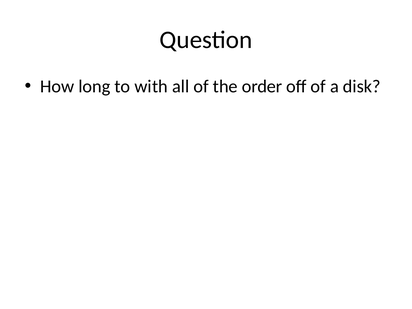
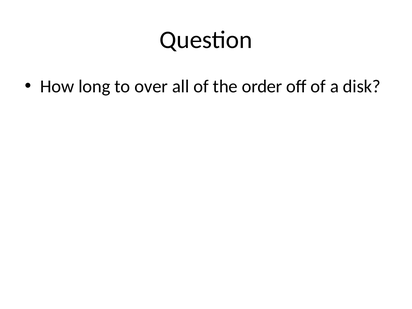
with: with -> over
